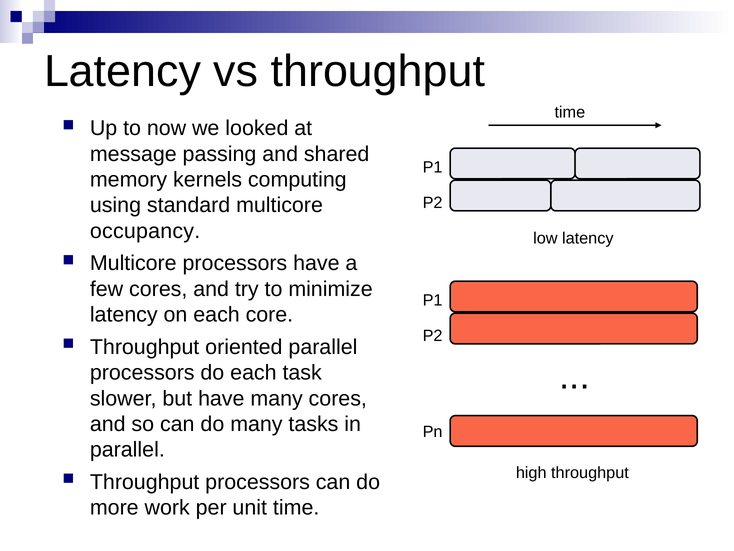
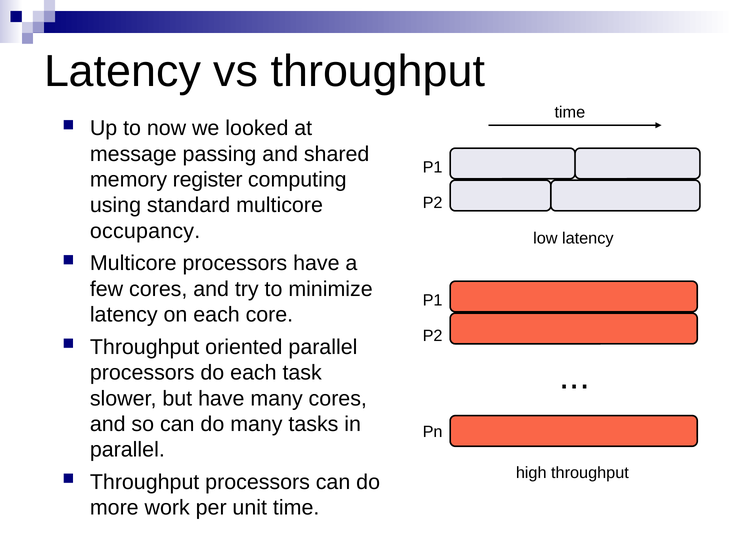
kernels: kernels -> register
